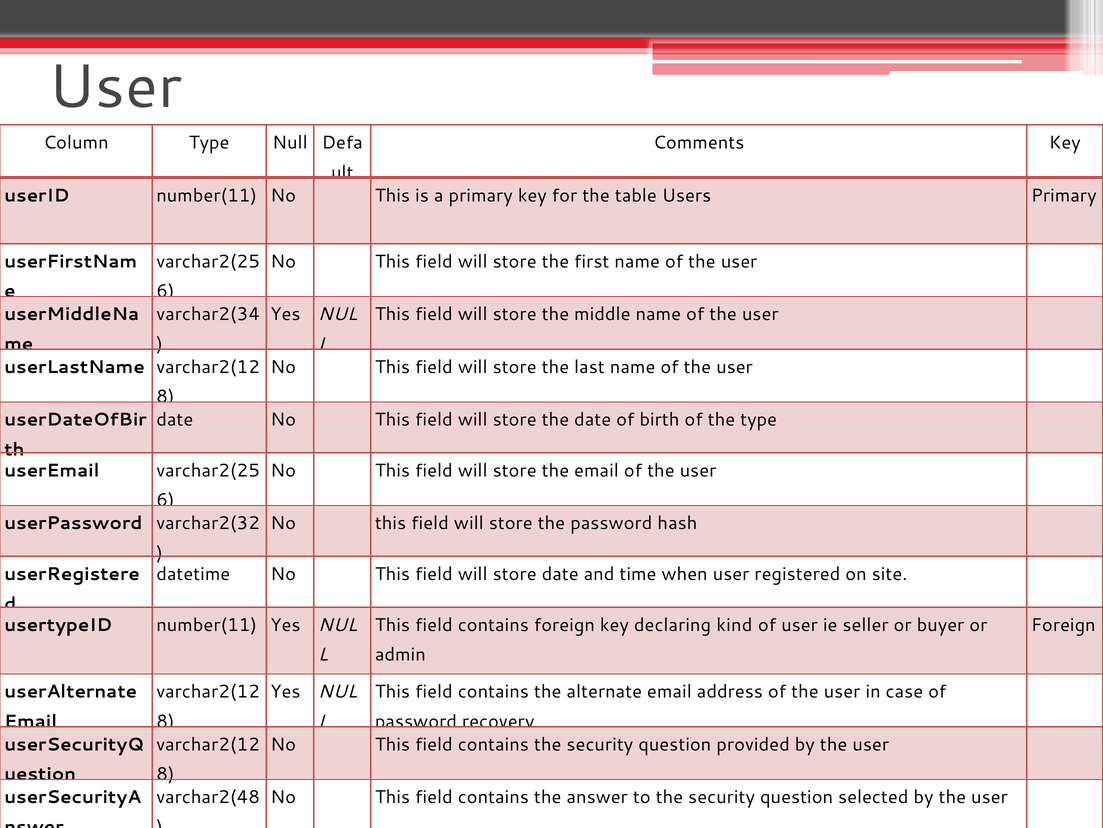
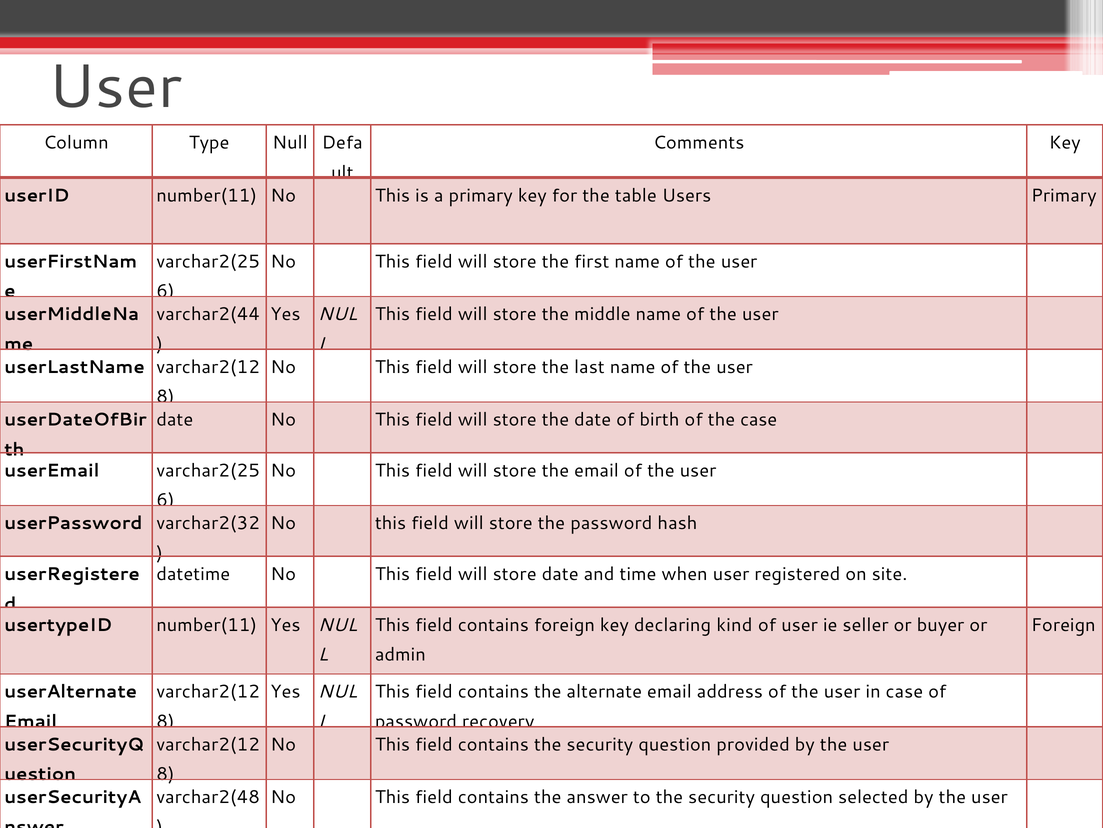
varchar2(34: varchar2(34 -> varchar2(44
the type: type -> case
